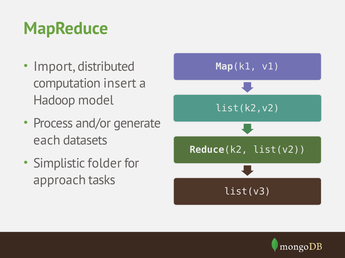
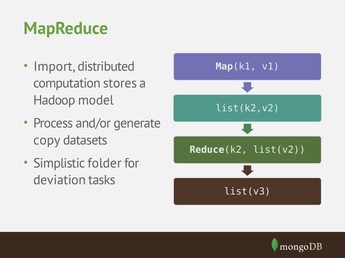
insert: insert -> stores
each: each -> copy
approach: approach -> deviation
